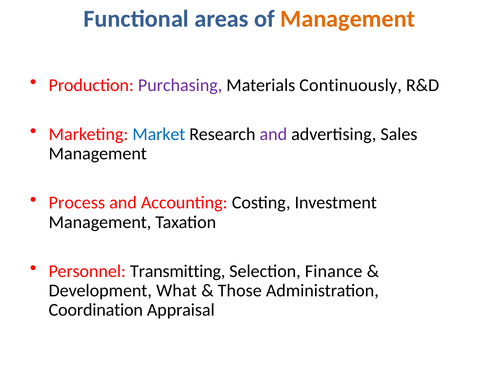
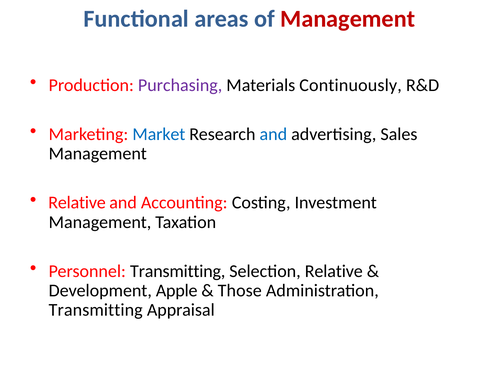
Management at (348, 19) colour: orange -> red
and at (273, 134) colour: purple -> blue
Process at (77, 203): Process -> Relative
Selection Finance: Finance -> Relative
What: What -> Apple
Coordination at (96, 310): Coordination -> Transmitting
